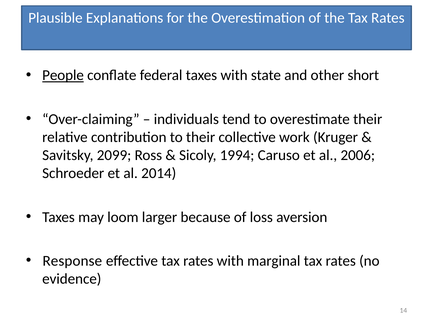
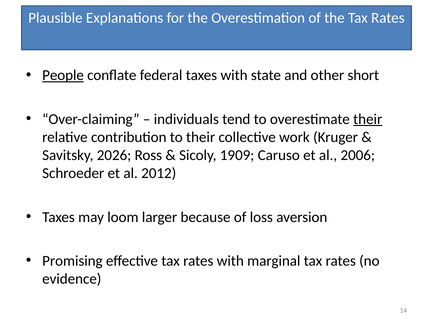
their at (368, 119) underline: none -> present
2099: 2099 -> 2026
1994: 1994 -> 1909
2014: 2014 -> 2012
Response: Response -> Promising
